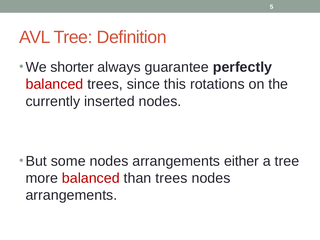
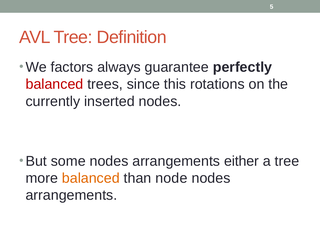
shorter: shorter -> factors
balanced at (91, 178) colour: red -> orange
than trees: trees -> node
